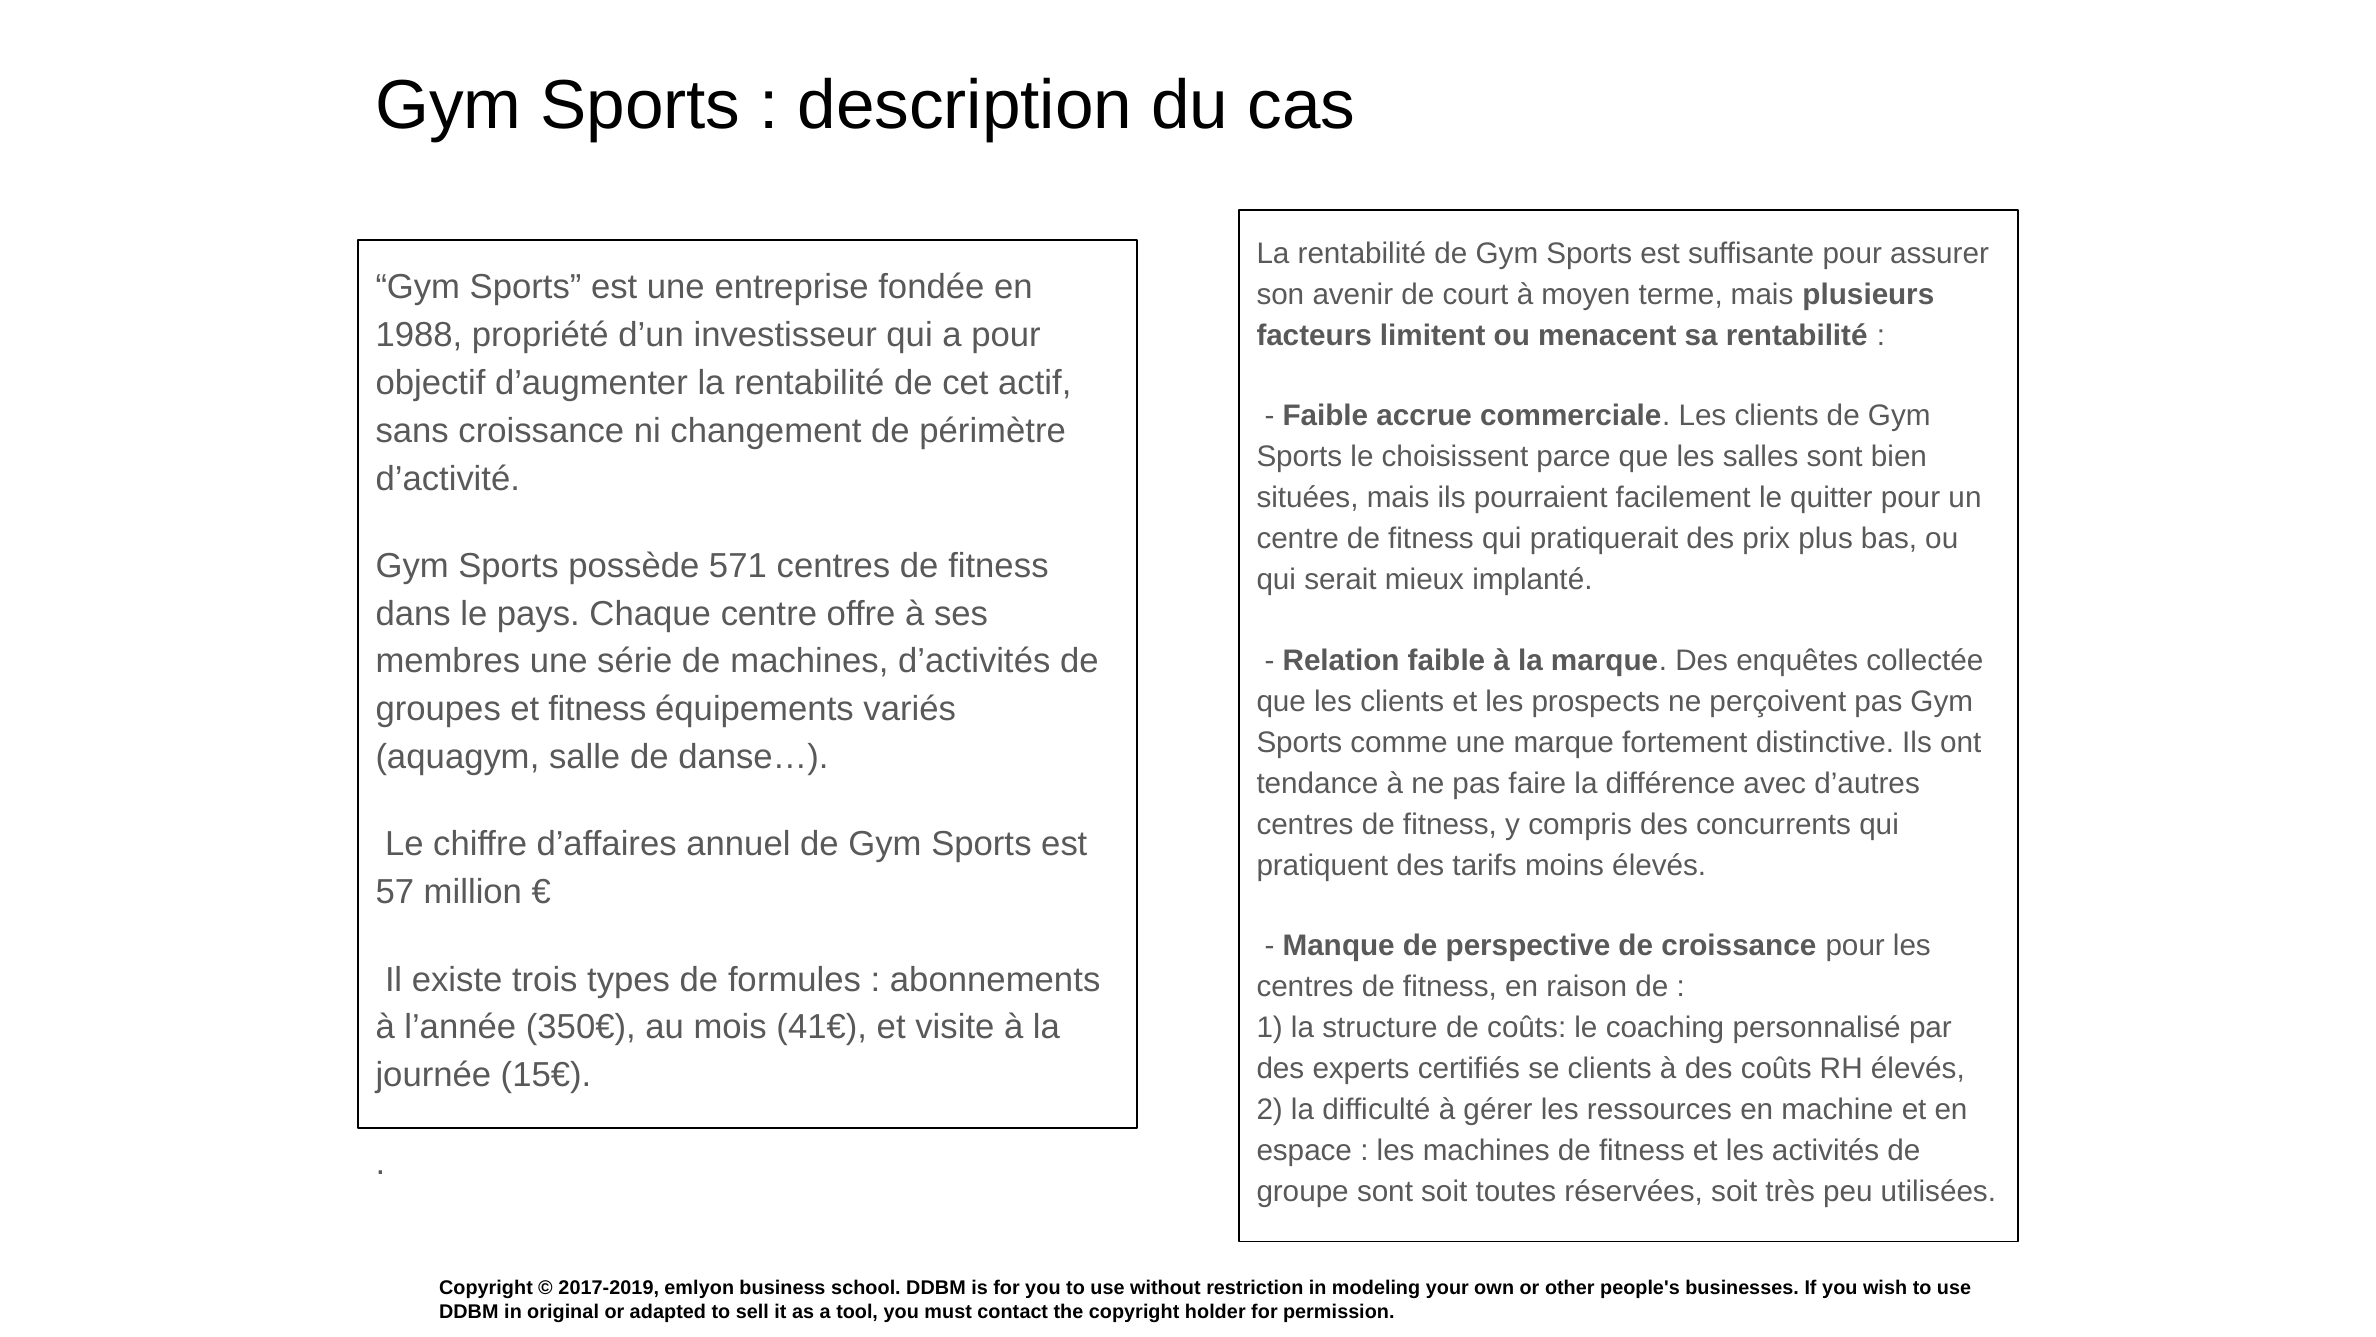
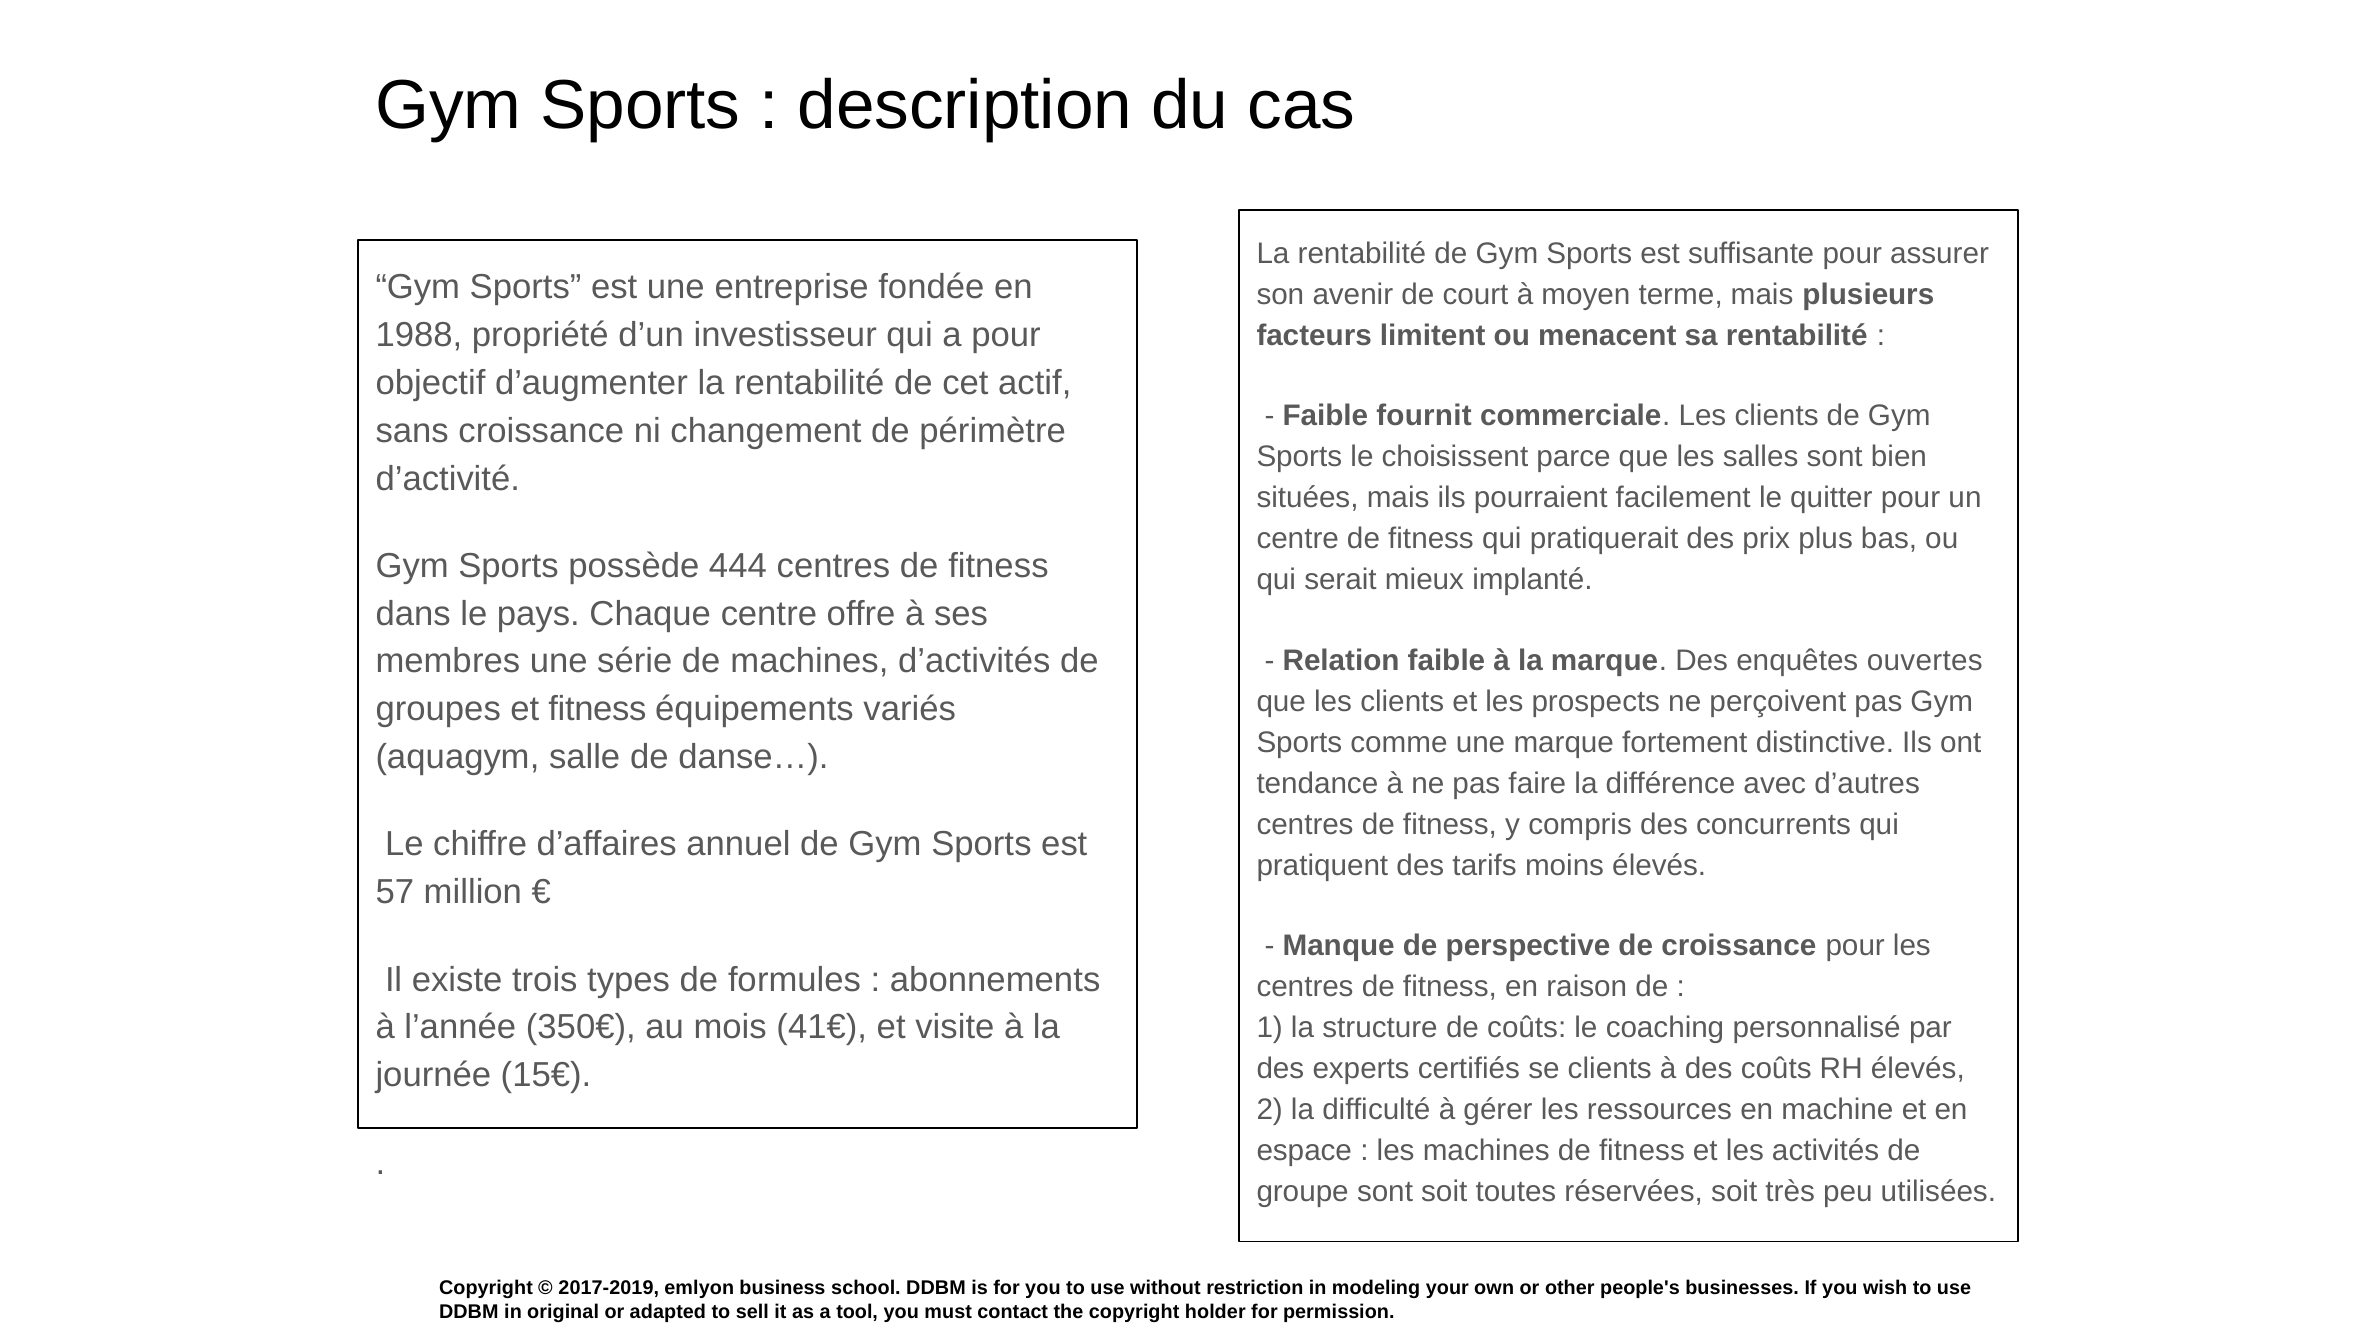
accrue: accrue -> fournit
571: 571 -> 444
collectée: collectée -> ouvertes
